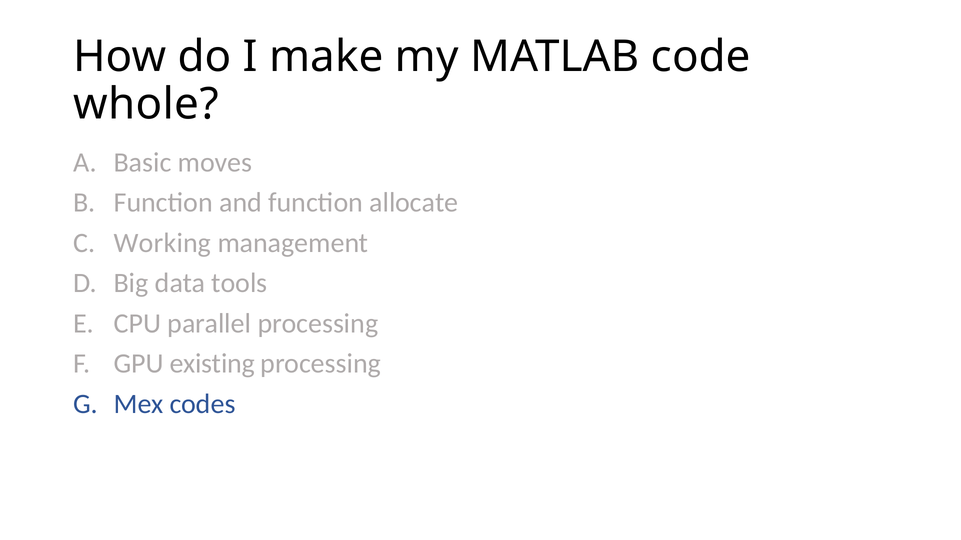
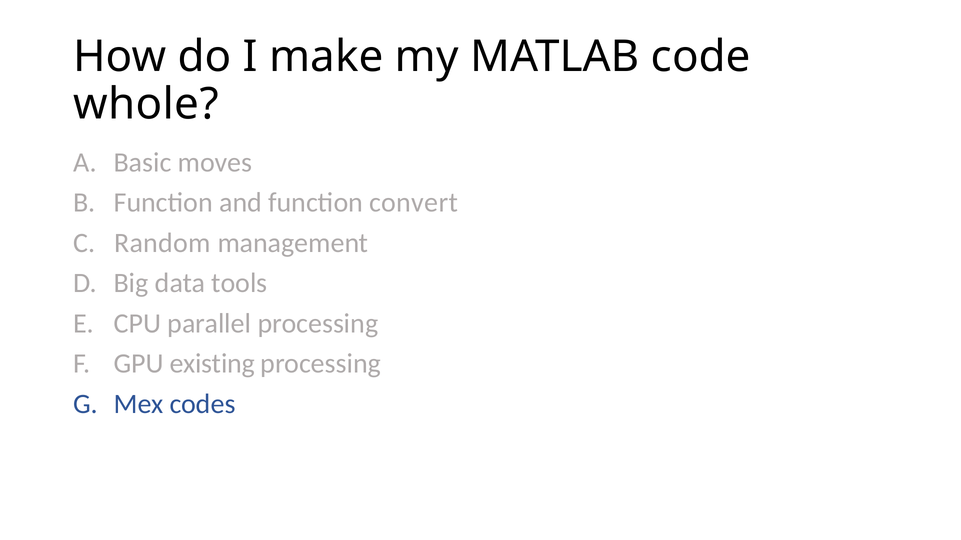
allocate: allocate -> convert
Working: Working -> Random
